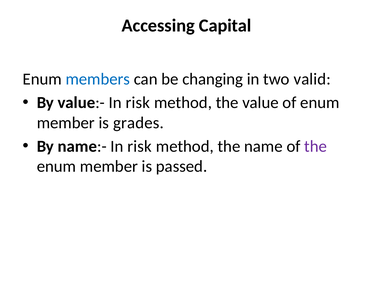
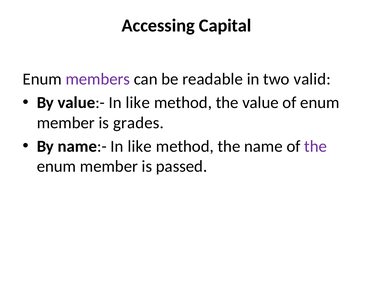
members colour: blue -> purple
changing: changing -> readable
value:- In risk: risk -> like
name:- In risk: risk -> like
